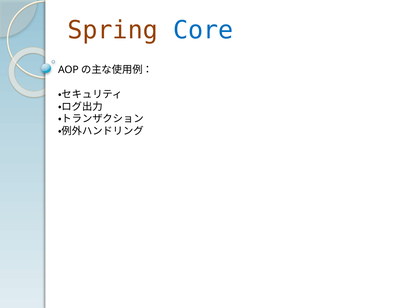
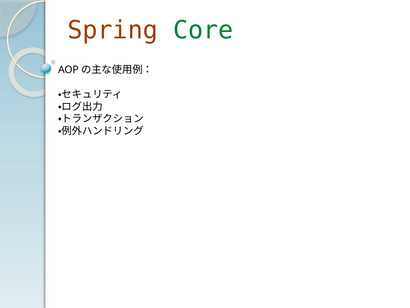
Core colour: blue -> green
